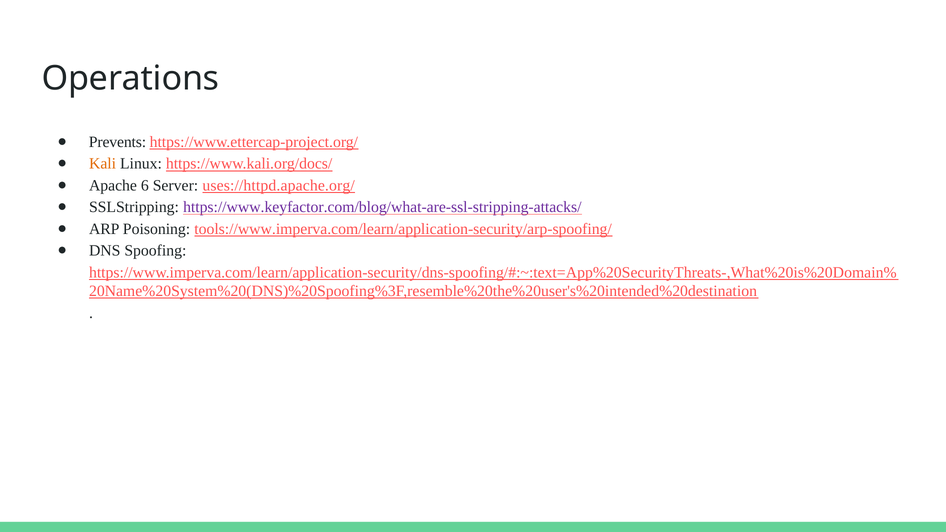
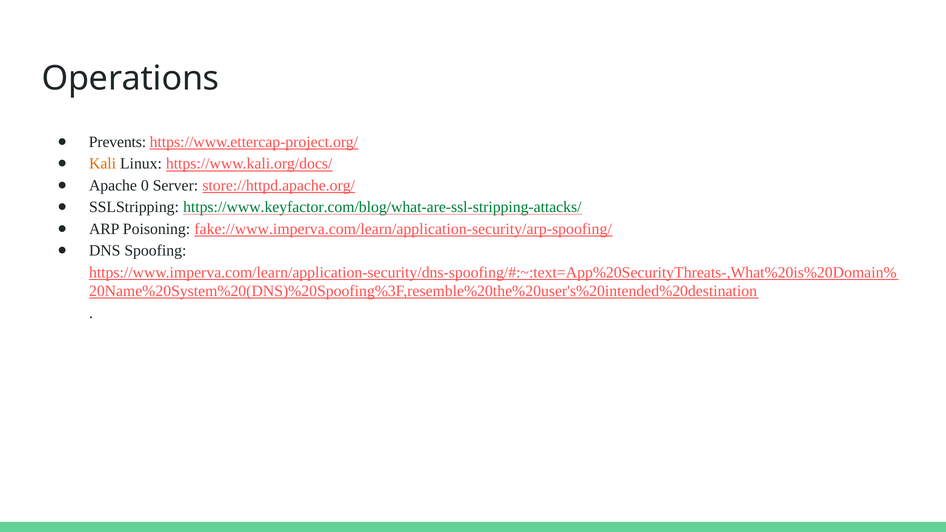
6: 6 -> 0
uses://httpd.apache.org/: uses://httpd.apache.org/ -> store://httpd.apache.org/
https://www.keyfactor.com/blog/what-are-ssl-stripping-attacks/ colour: purple -> green
tools://www.imperva.com/learn/application-security/arp-spoofing/: tools://www.imperva.com/learn/application-security/arp-spoofing/ -> fake://www.imperva.com/learn/application-security/arp-spoofing/
